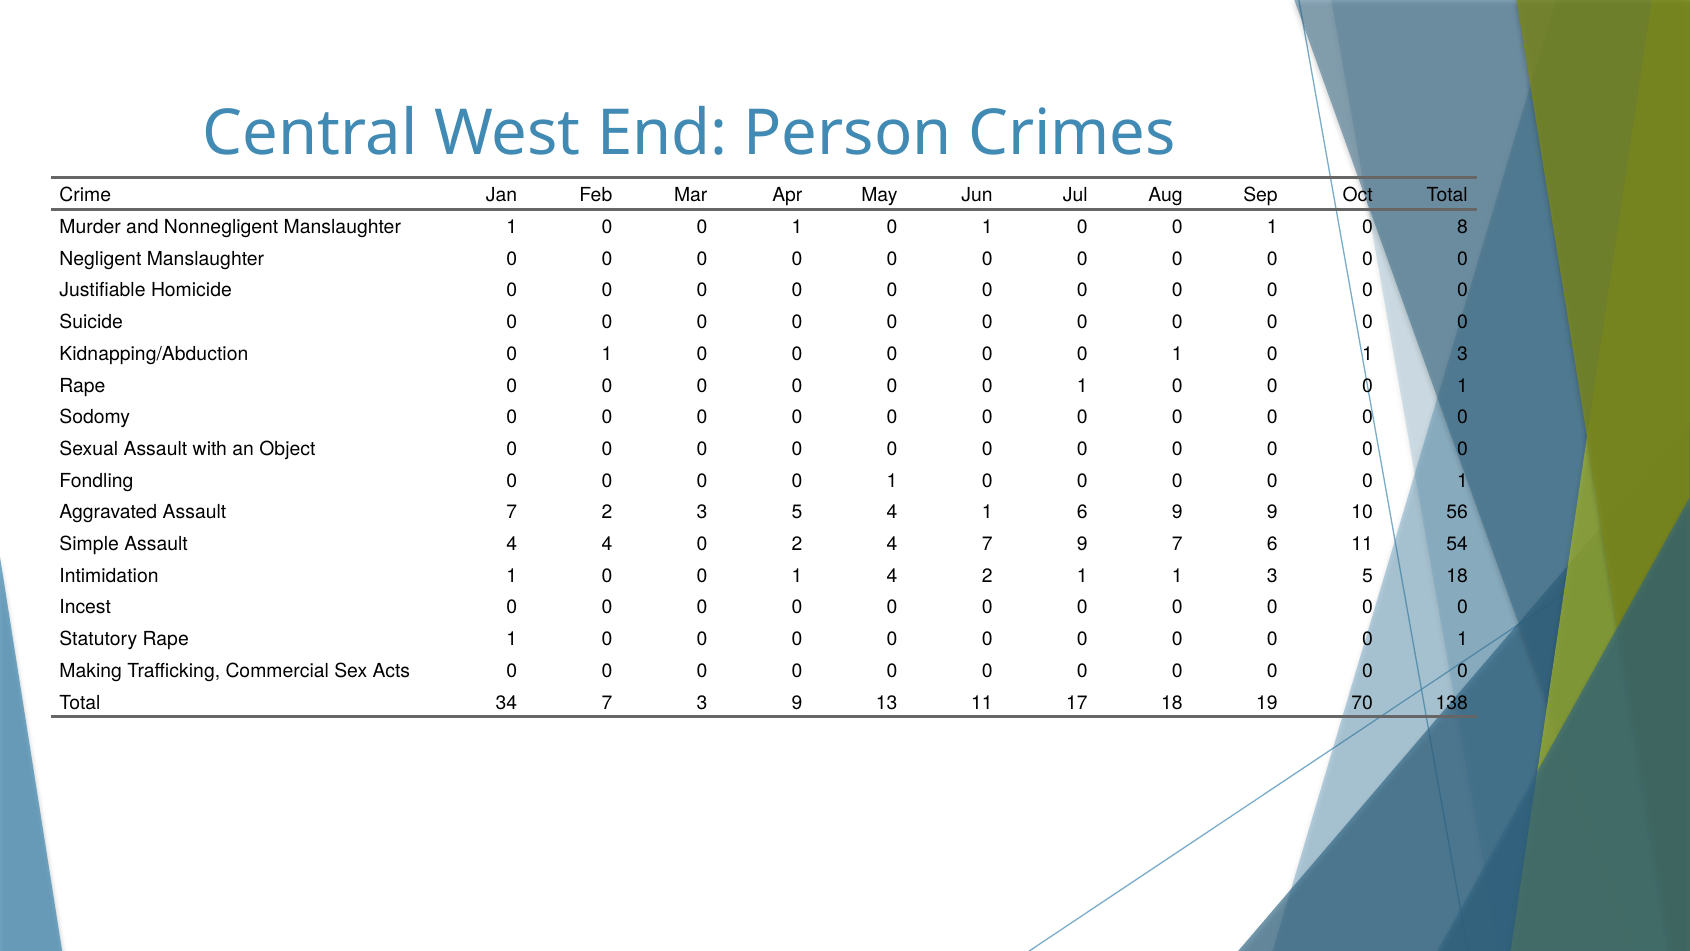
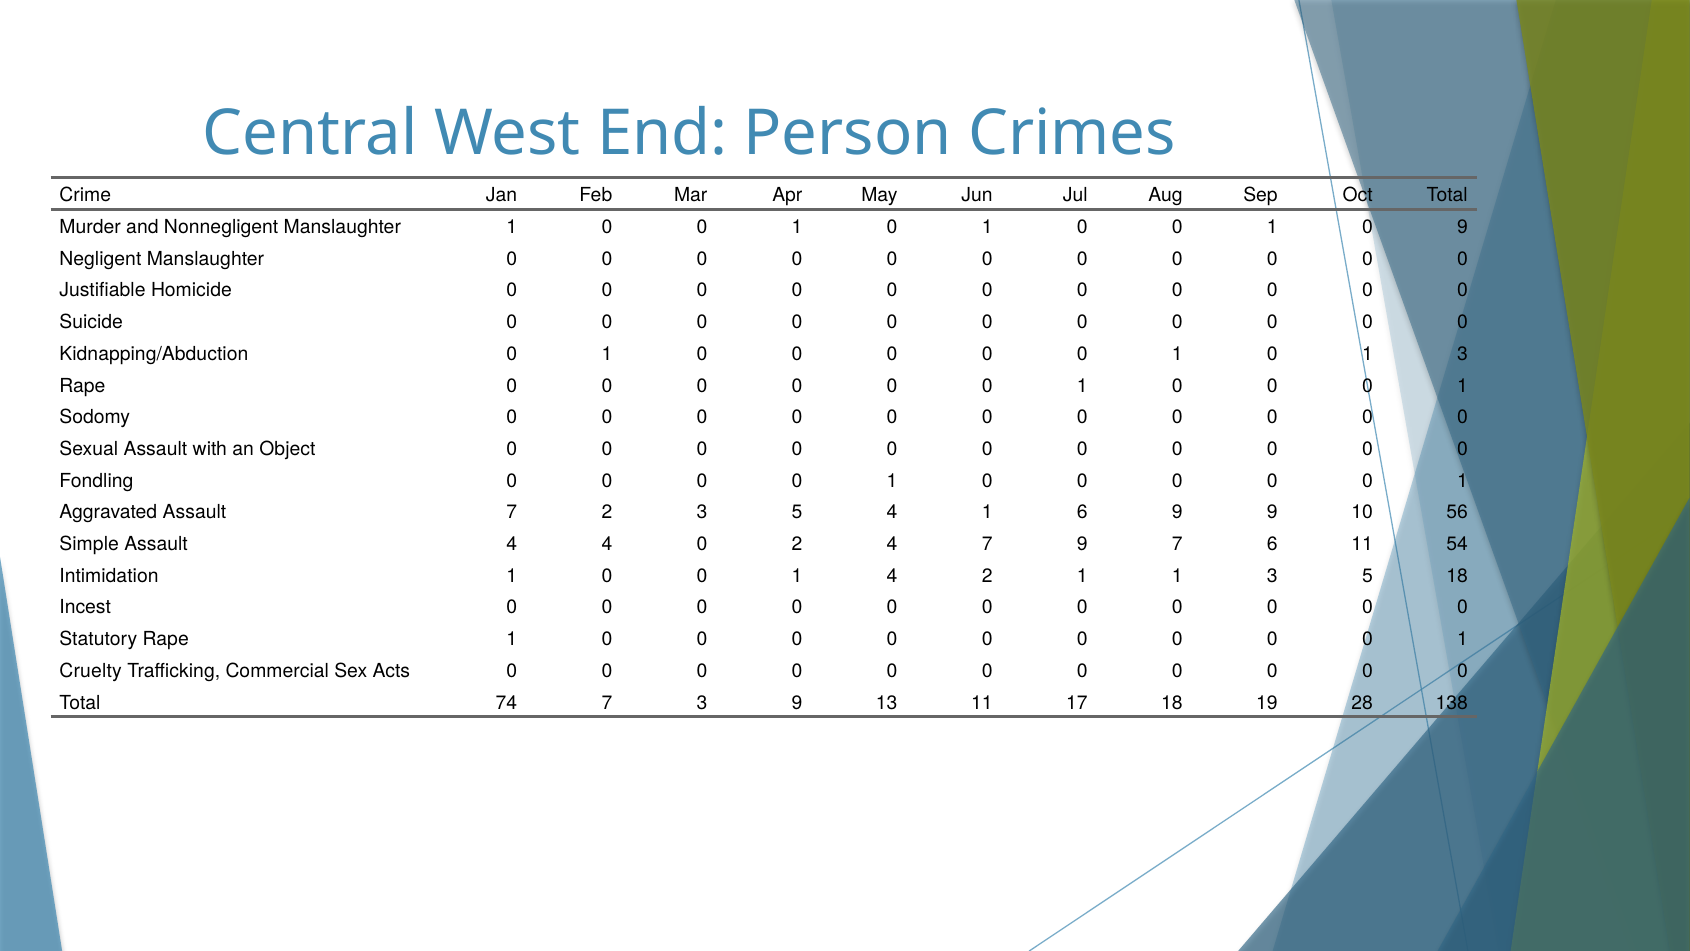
0 8: 8 -> 9
Making: Making -> Cruelty
34: 34 -> 74
70: 70 -> 28
